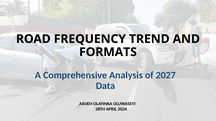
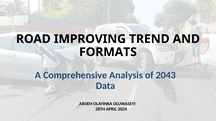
FREQUENCY: FREQUENCY -> IMPROVING
2027: 2027 -> 2043
